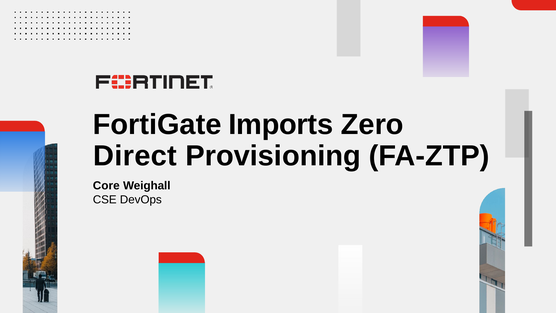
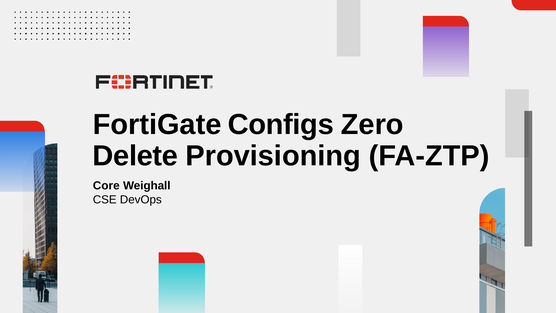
Imports: Imports -> Configs
Direct: Direct -> Delete
